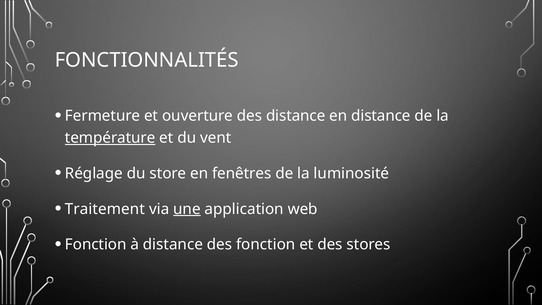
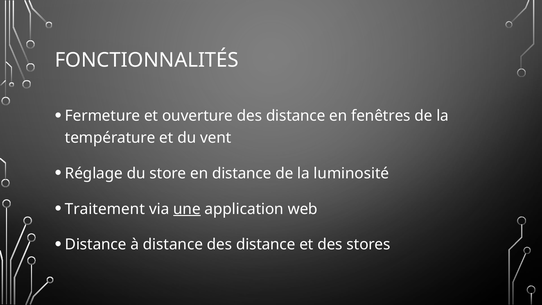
en distance: distance -> fenêtres
température underline: present -> none
en fenêtres: fenêtres -> distance
Fonction at (96, 244): Fonction -> Distance
distance des fonction: fonction -> distance
